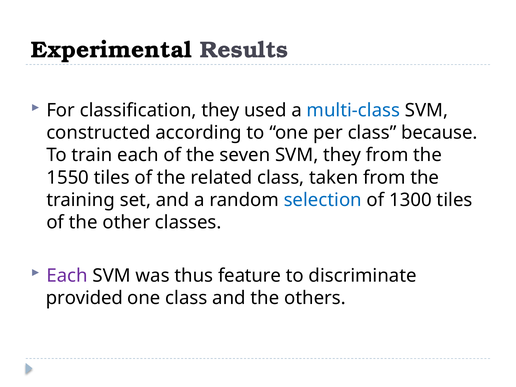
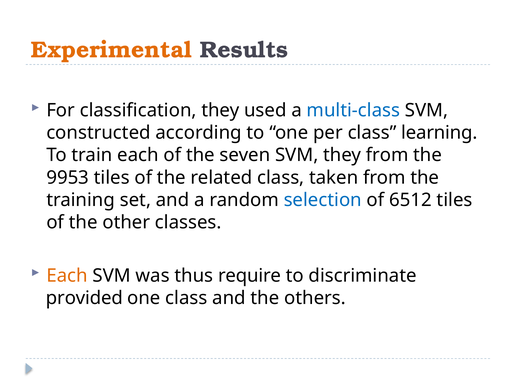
Experimental colour: black -> orange
because: because -> learning
1550: 1550 -> 9953
1300: 1300 -> 6512
Each at (67, 276) colour: purple -> orange
feature: feature -> require
